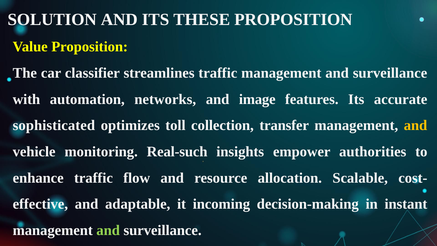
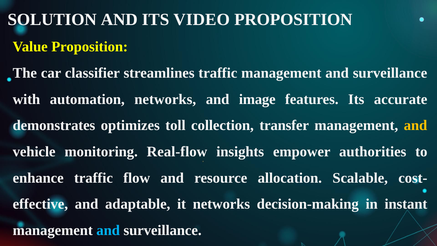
THESE: THESE -> VIDEO
sophisticated: sophisticated -> demonstrates
Real-such: Real-such -> Real-flow
it incoming: incoming -> networks
and at (108, 230) colour: light green -> light blue
